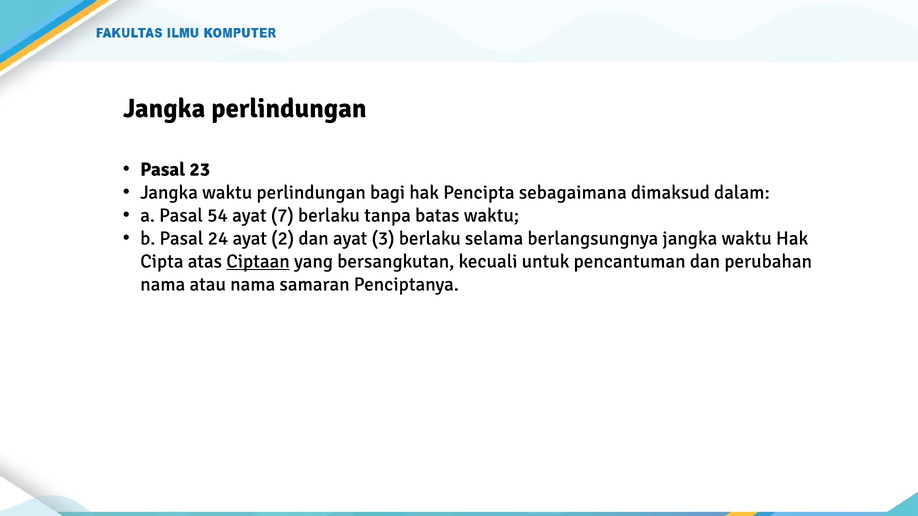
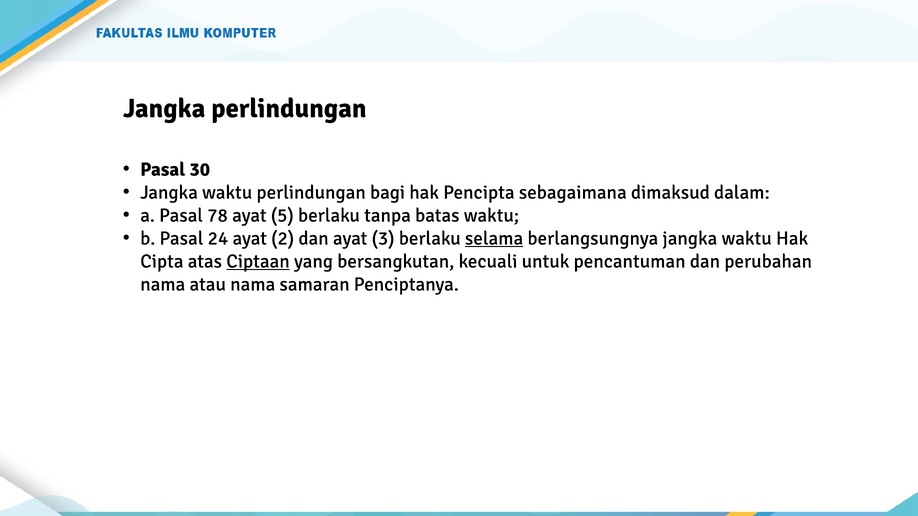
23: 23 -> 30
54: 54 -> 78
7: 7 -> 5
selama underline: none -> present
